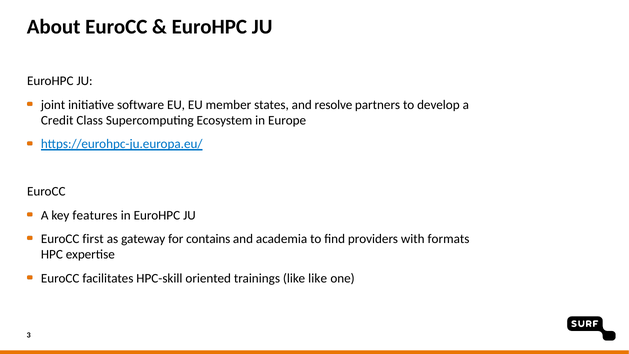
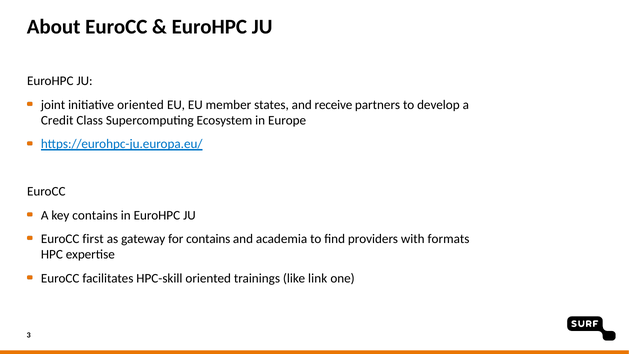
initiative software: software -> oriented
resolve: resolve -> receive
key features: features -> contains
like like: like -> link
